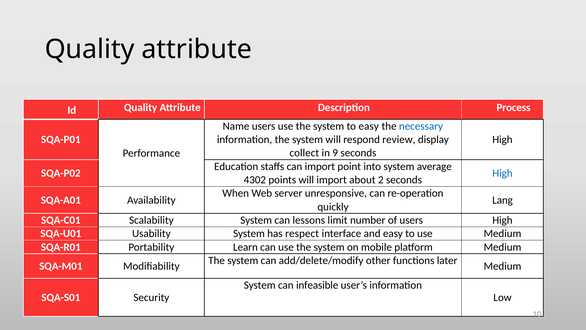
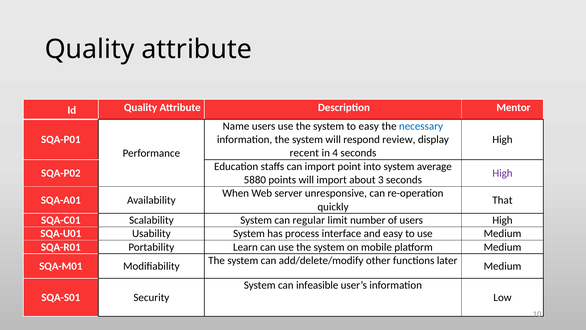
Process: Process -> Mentor
collect: collect -> recent
9: 9 -> 4
High at (502, 173) colour: blue -> purple
4302: 4302 -> 5880
2: 2 -> 3
Lang: Lang -> That
lessons: lessons -> regular
respect: respect -> process
